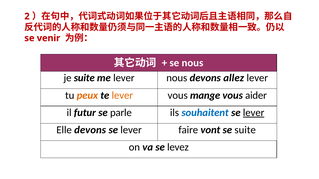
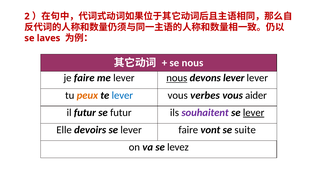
venir: venir -> laves
je suite: suite -> faire
nous at (177, 78) underline: none -> present
devons allez: allez -> lever
lever at (122, 96) colour: orange -> blue
mange: mange -> verbes
se parle: parle -> futur
souhaitent colour: blue -> purple
Elle devons: devons -> devoirs
